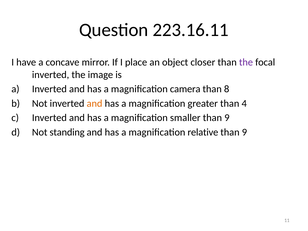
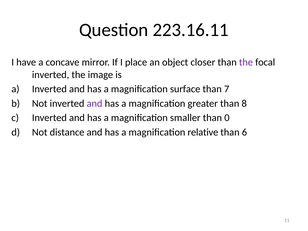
camera: camera -> surface
8: 8 -> 7
and at (95, 103) colour: orange -> purple
4: 4 -> 8
smaller than 9: 9 -> 0
standing: standing -> distance
9 at (244, 132): 9 -> 6
